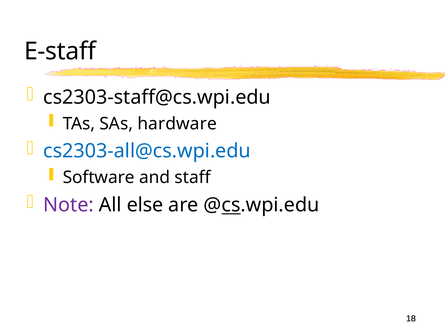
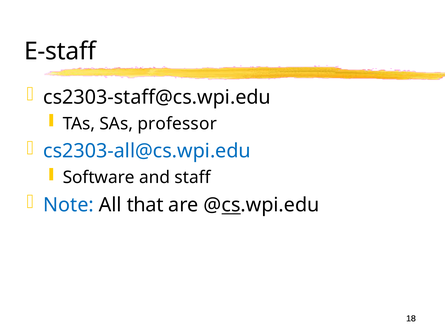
hardware: hardware -> professor
Note colour: purple -> blue
else: else -> that
